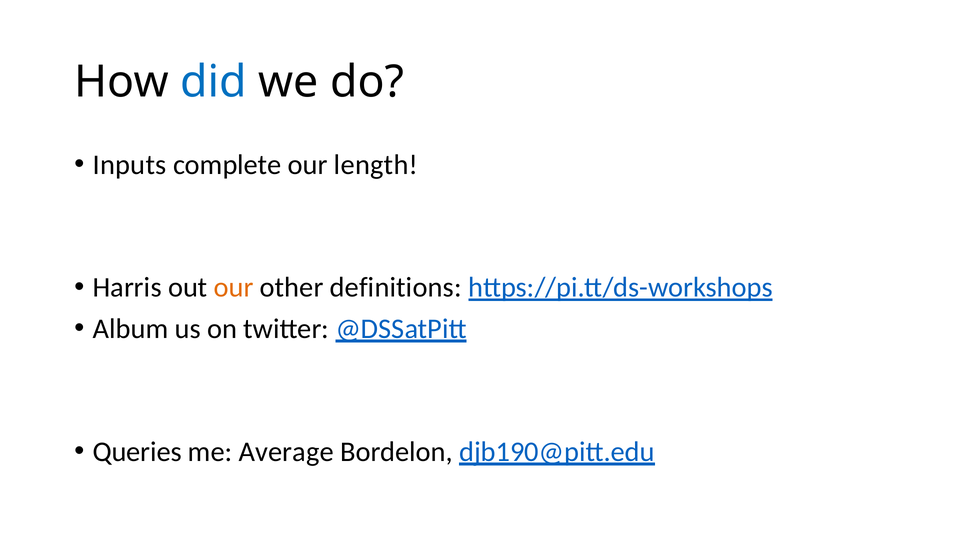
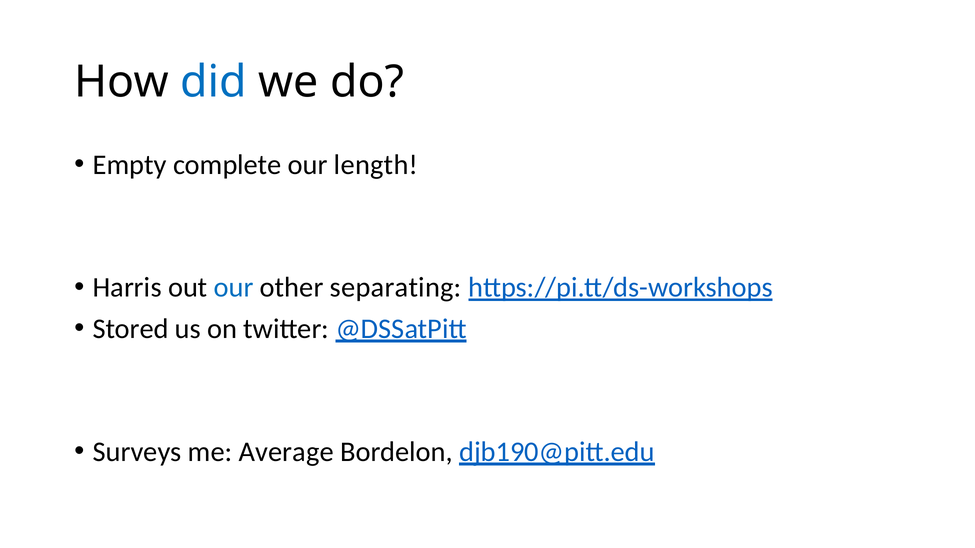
Inputs: Inputs -> Empty
our at (234, 288) colour: orange -> blue
definitions: definitions -> separating
Album: Album -> Stored
Queries: Queries -> Surveys
